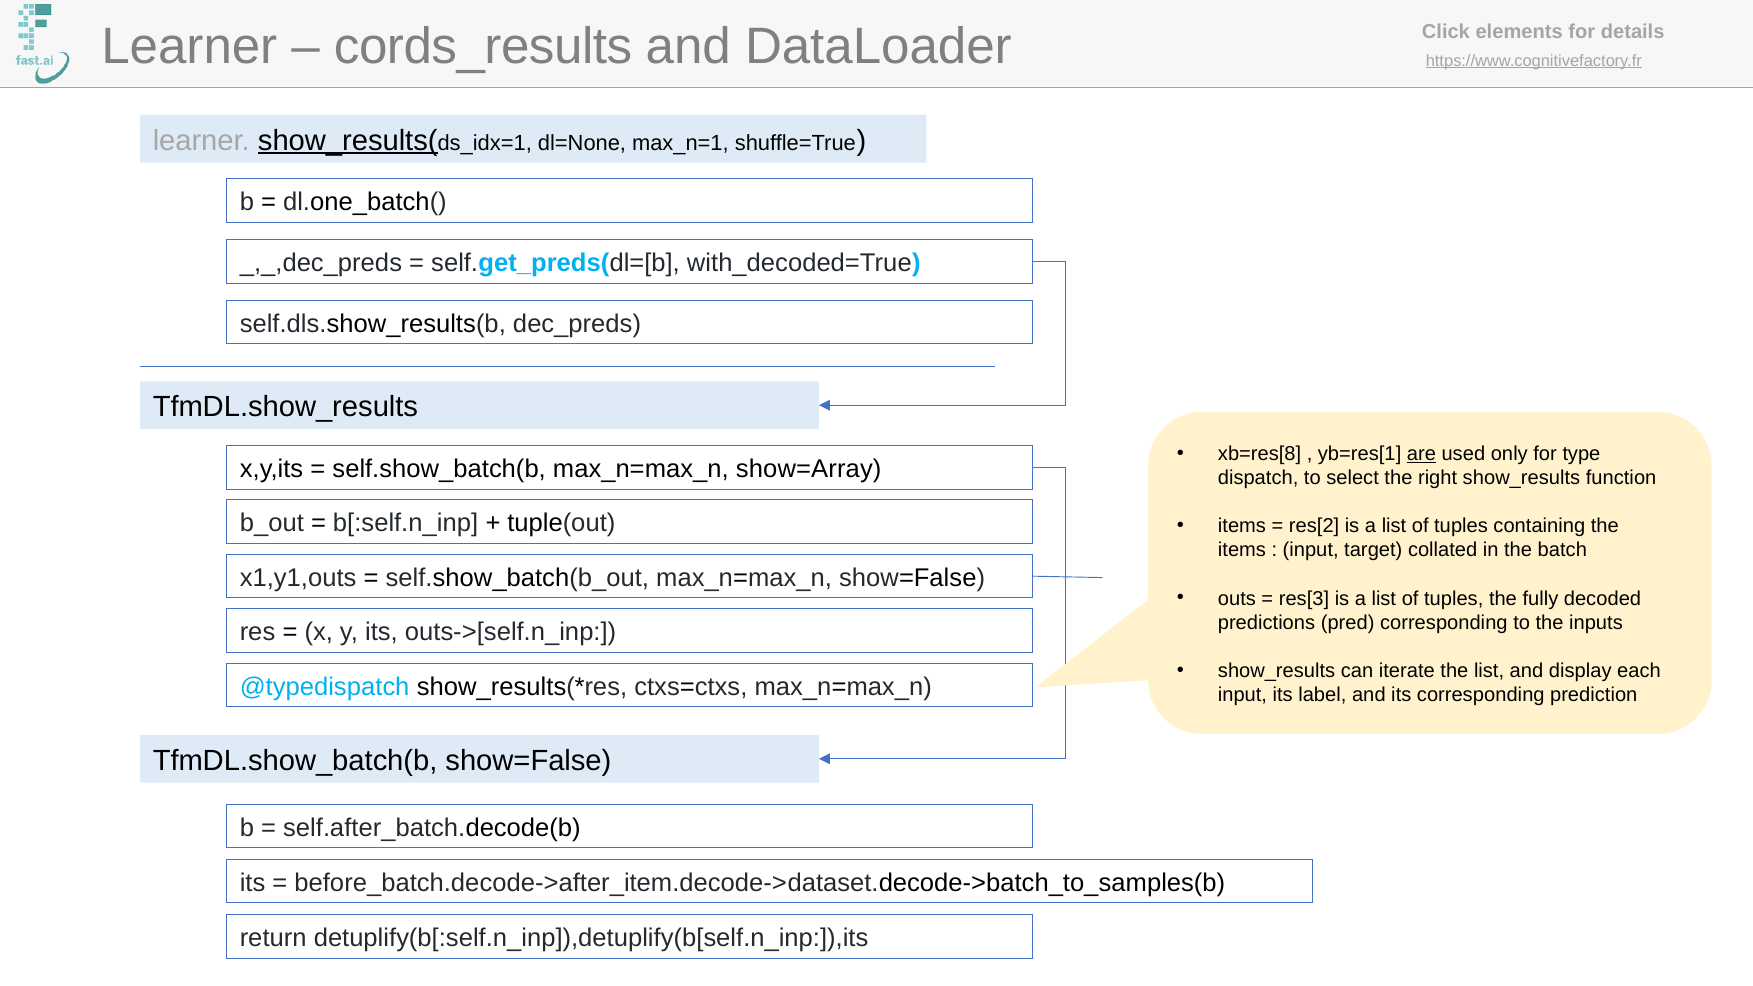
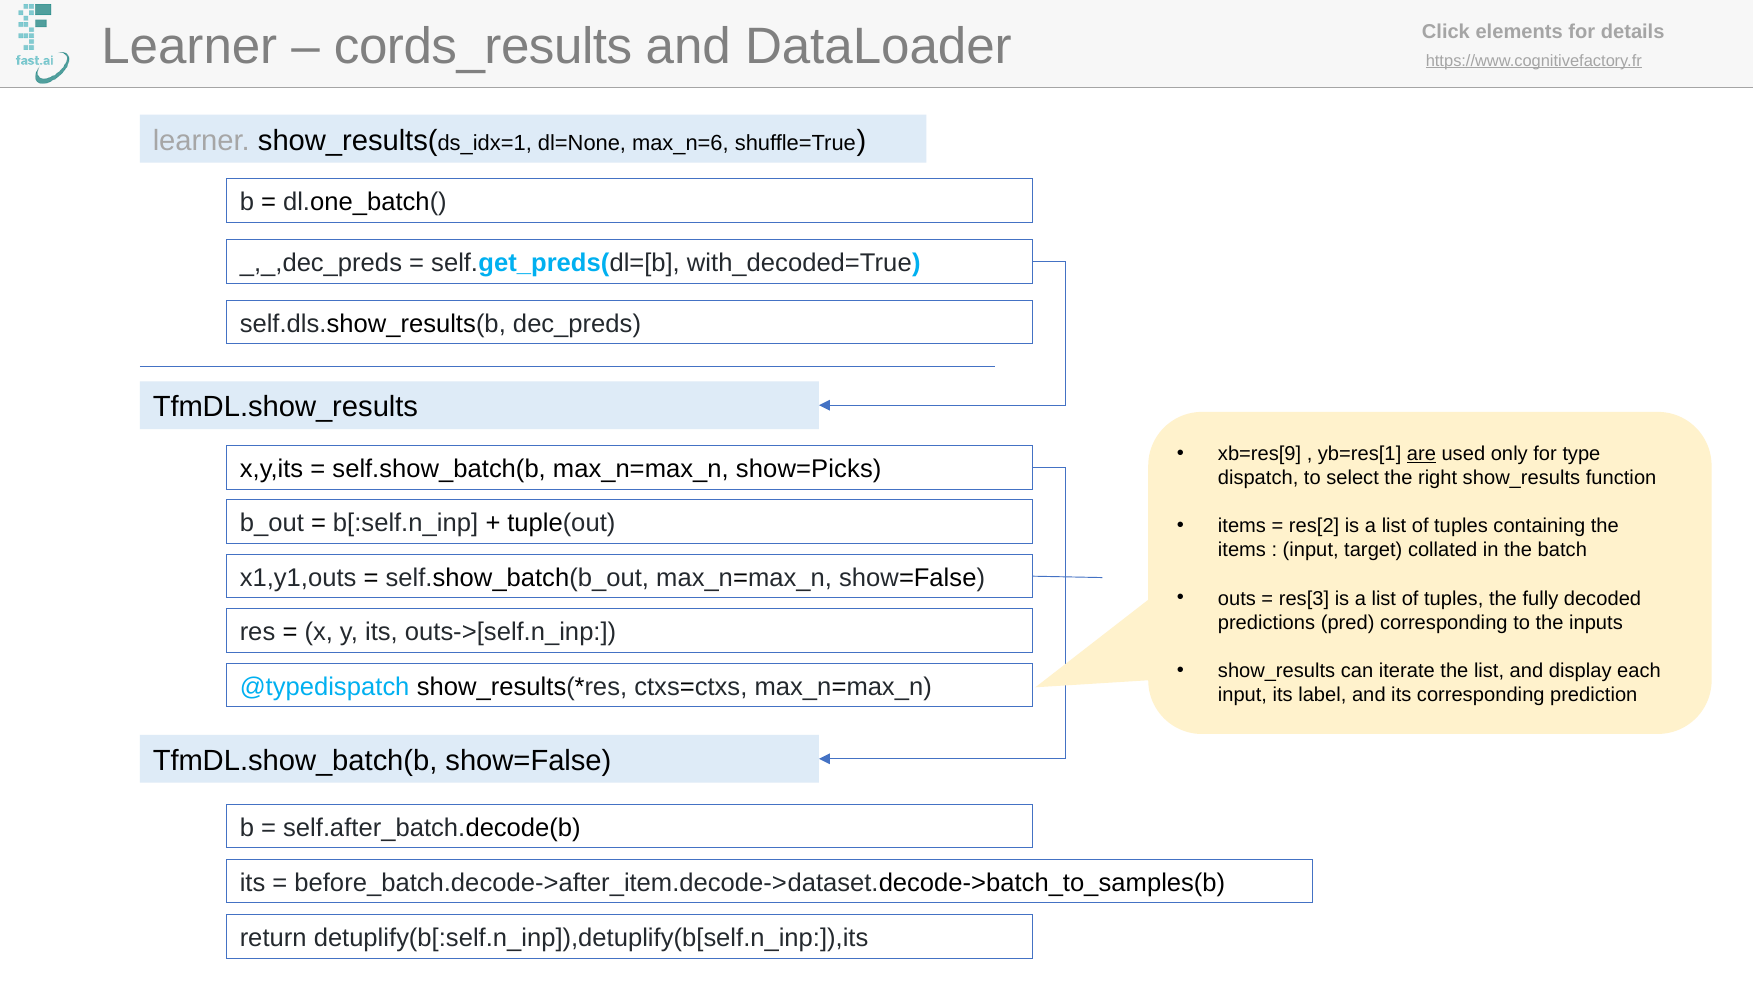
show_results( underline: present -> none
max_n=1: max_n=1 -> max_n=6
xb=res[8: xb=res[8 -> xb=res[9
show=Array: show=Array -> show=Picks
